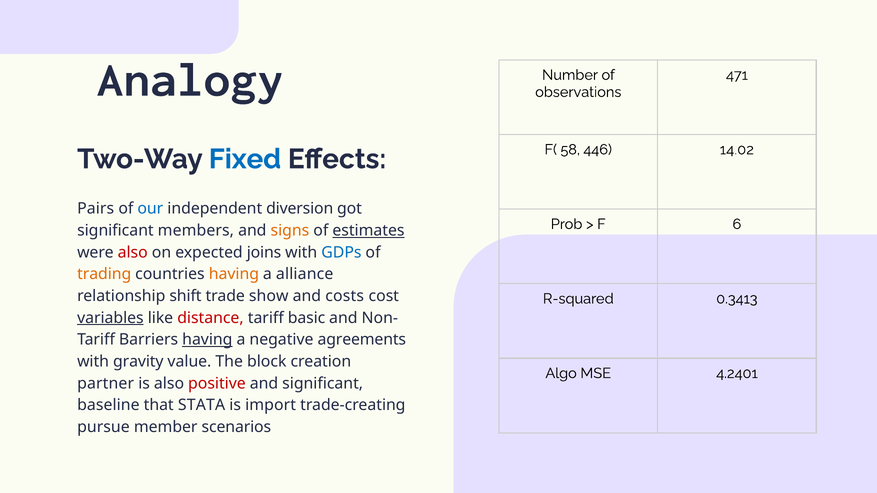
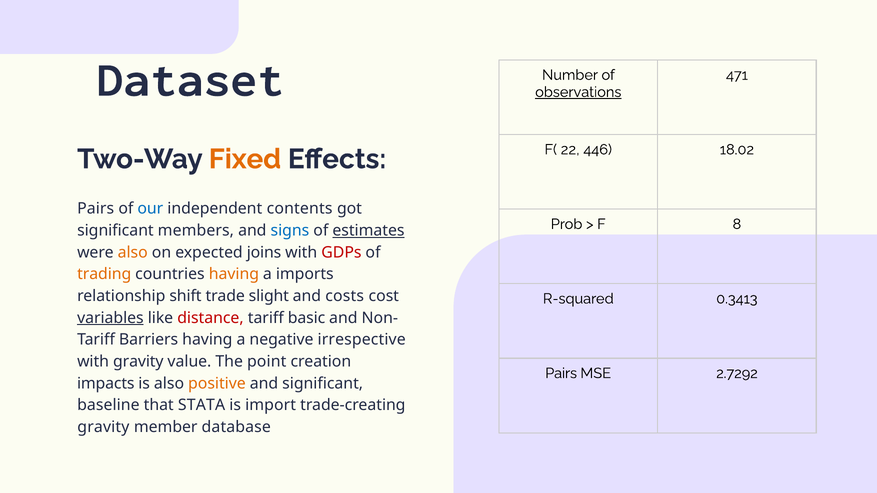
Analogy: Analogy -> Dataset
observations underline: none -> present
58: 58 -> 22
14.02: 14.02 -> 18.02
Fixed colour: blue -> orange
diversion: diversion -> contents
6: 6 -> 8
signs colour: orange -> blue
also at (133, 252) colour: red -> orange
GDPs colour: blue -> red
alliance: alliance -> imports
show: show -> slight
having at (207, 340) underline: present -> none
agreements: agreements -> irrespective
block: block -> point
Algo at (561, 373): Algo -> Pairs
4.2401: 4.2401 -> 2.7292
partner: partner -> impacts
positive colour: red -> orange
pursue at (103, 427): pursue -> gravity
scenarios: scenarios -> database
